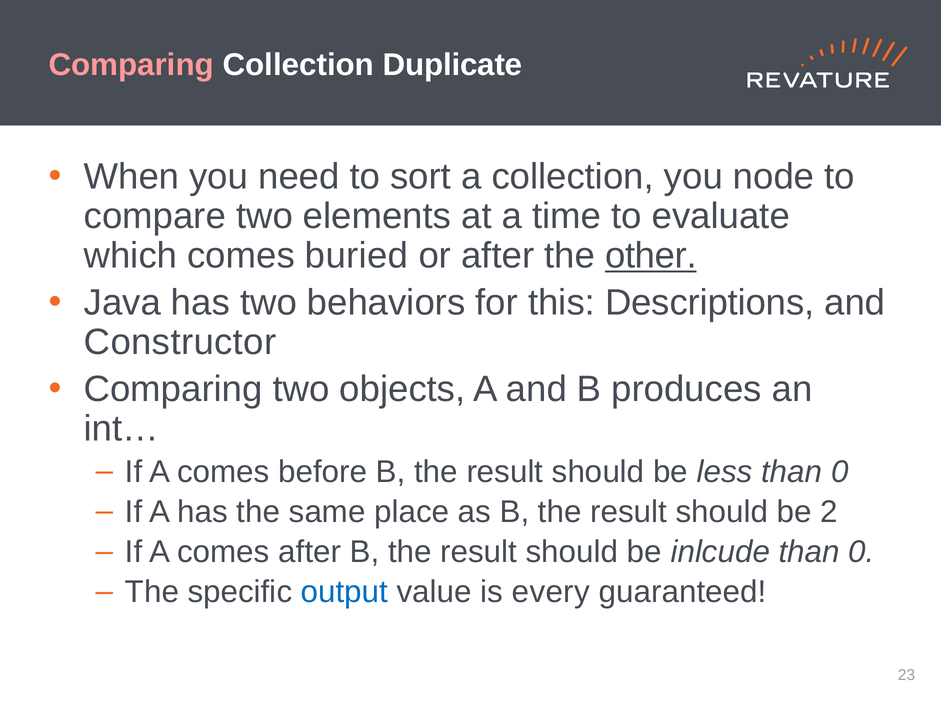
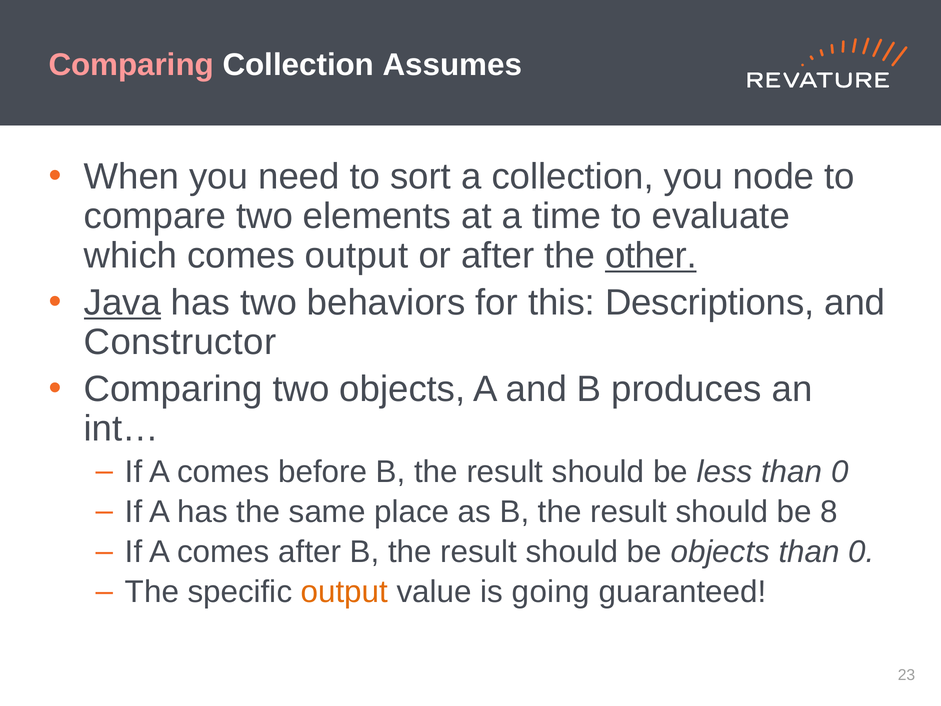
Duplicate: Duplicate -> Assumes
comes buried: buried -> output
Java underline: none -> present
2: 2 -> 8
be inlcude: inlcude -> objects
output at (344, 592) colour: blue -> orange
every: every -> going
